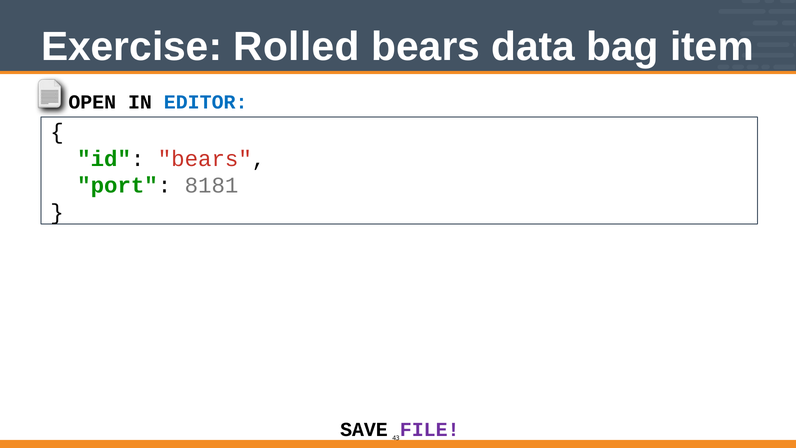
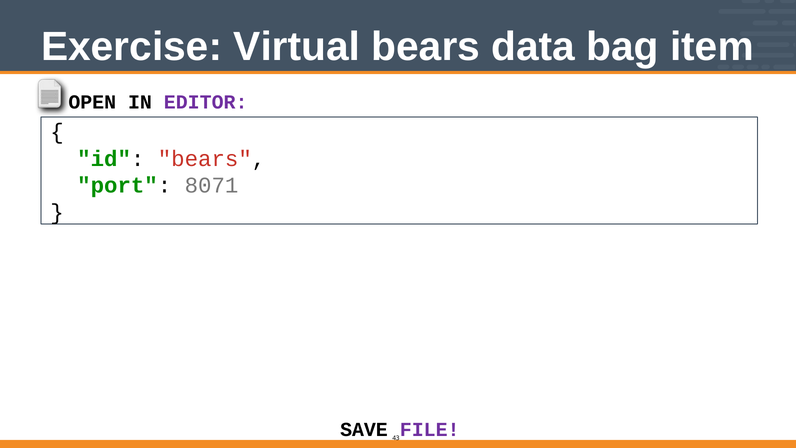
Rolled: Rolled -> Virtual
EDITOR colour: blue -> purple
8181: 8181 -> 8071
